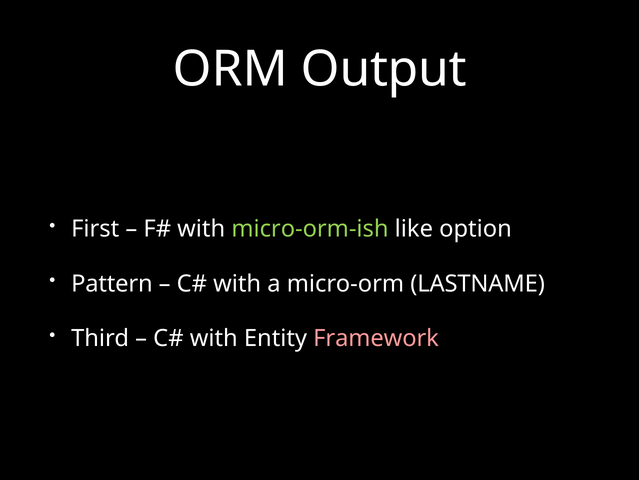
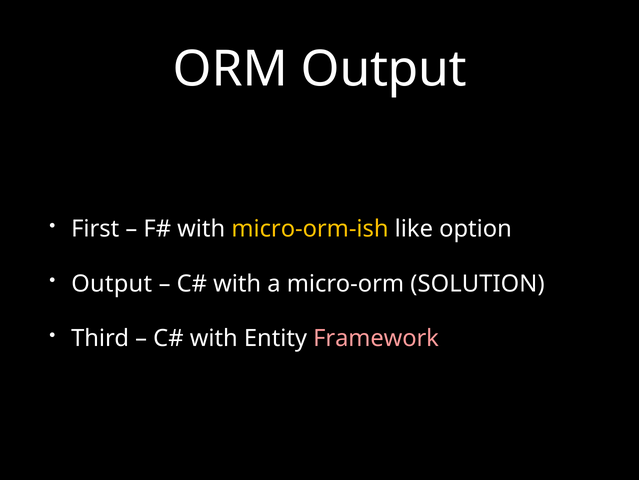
micro-orm-ish colour: light green -> yellow
Pattern at (112, 283): Pattern -> Output
LASTNAME: LASTNAME -> SOLUTION
